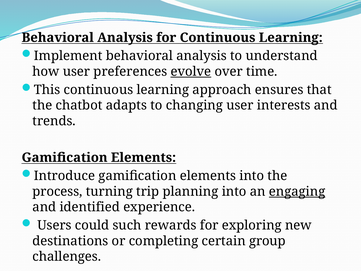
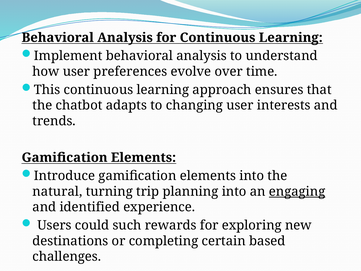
evolve underline: present -> none
process: process -> natural
group: group -> based
